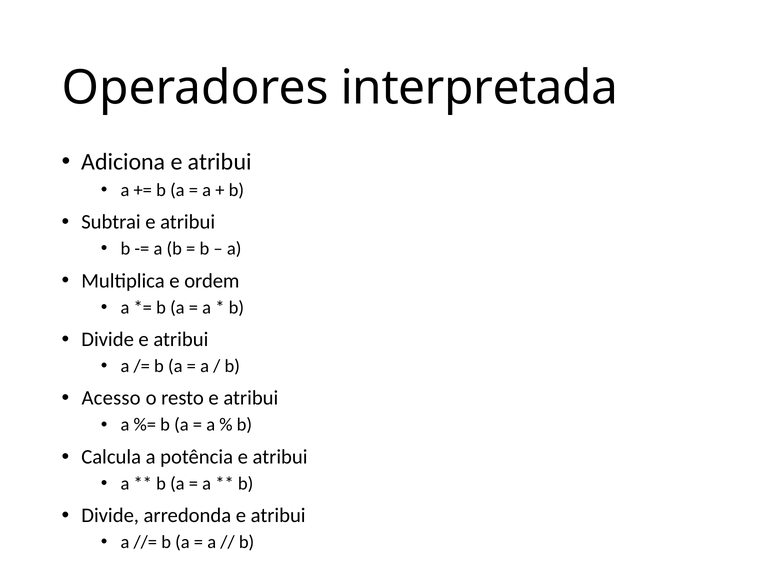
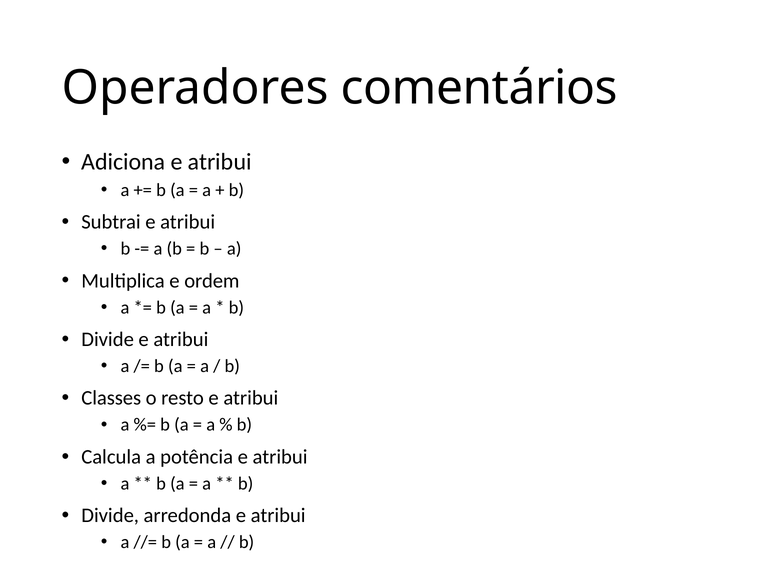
interpretada: interpretada -> comentários
Acesso: Acesso -> Classes
